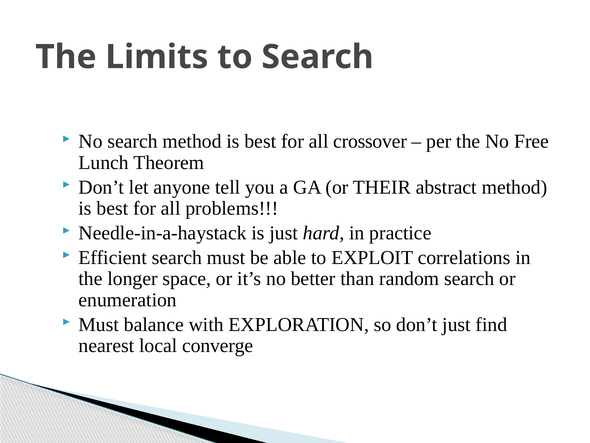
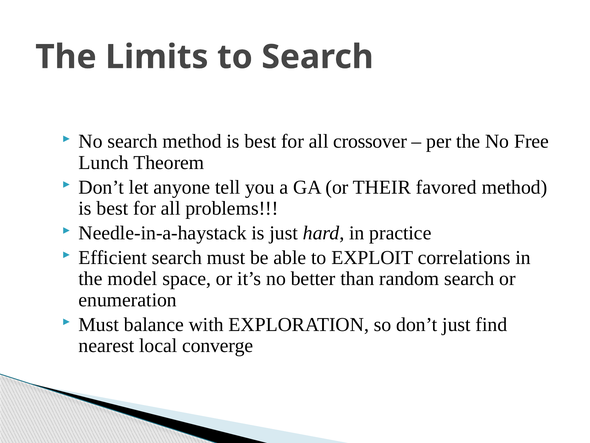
abstract: abstract -> favored
longer: longer -> model
